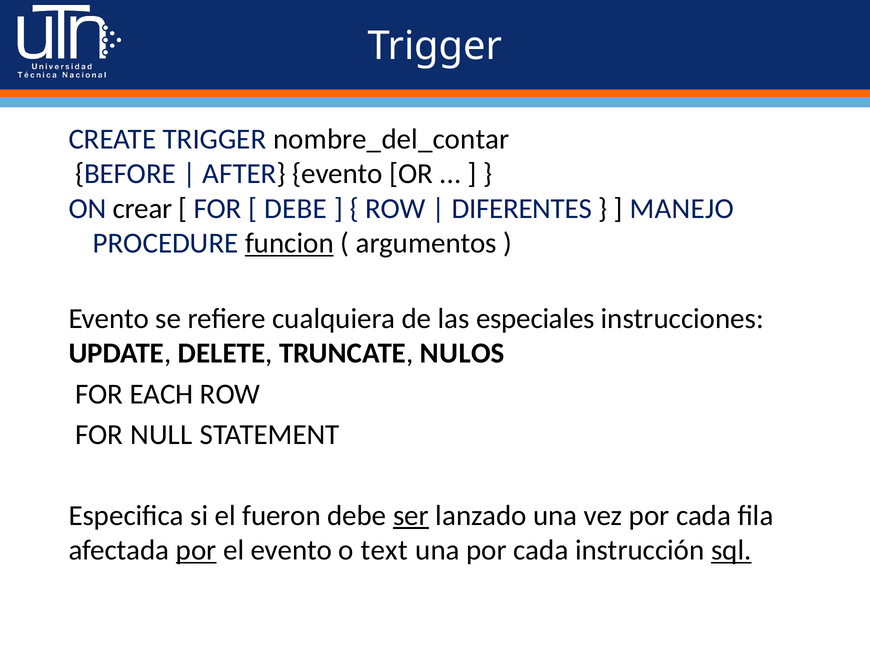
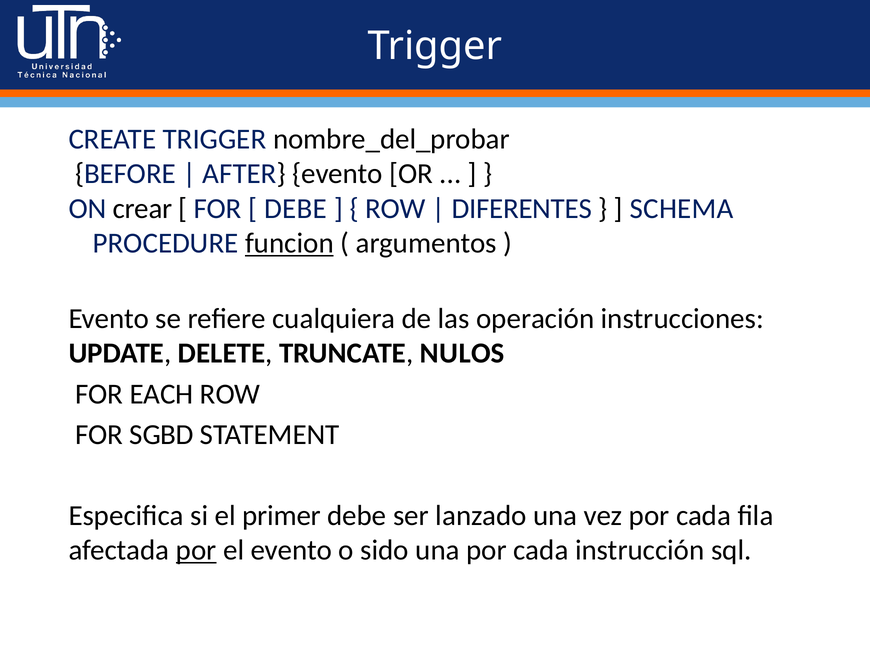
nombre_del_contar: nombre_del_contar -> nombre_del_probar
MANEJO: MANEJO -> SCHEMA
especiales: especiales -> operación
NULL: NULL -> SGBD
fueron: fueron -> primer
ser underline: present -> none
text: text -> sido
sql underline: present -> none
